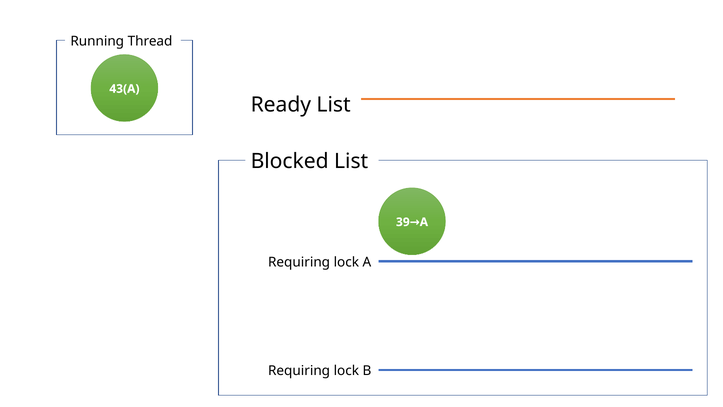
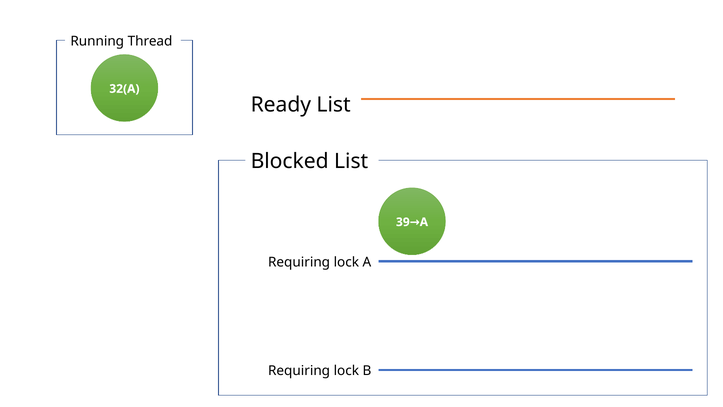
43(A: 43(A -> 32(A
